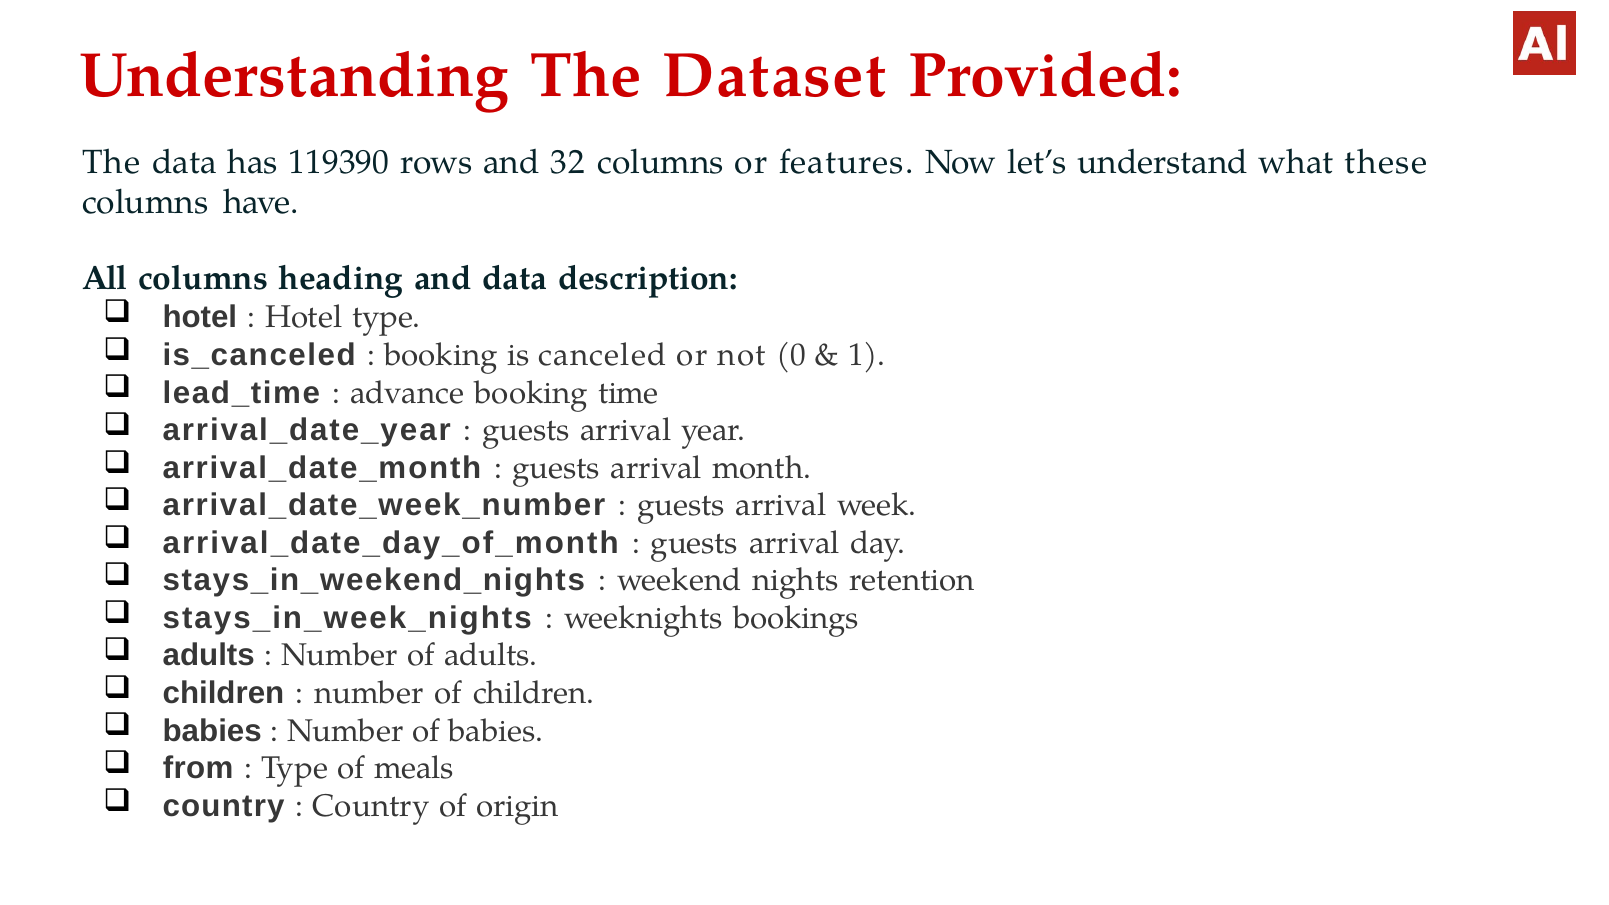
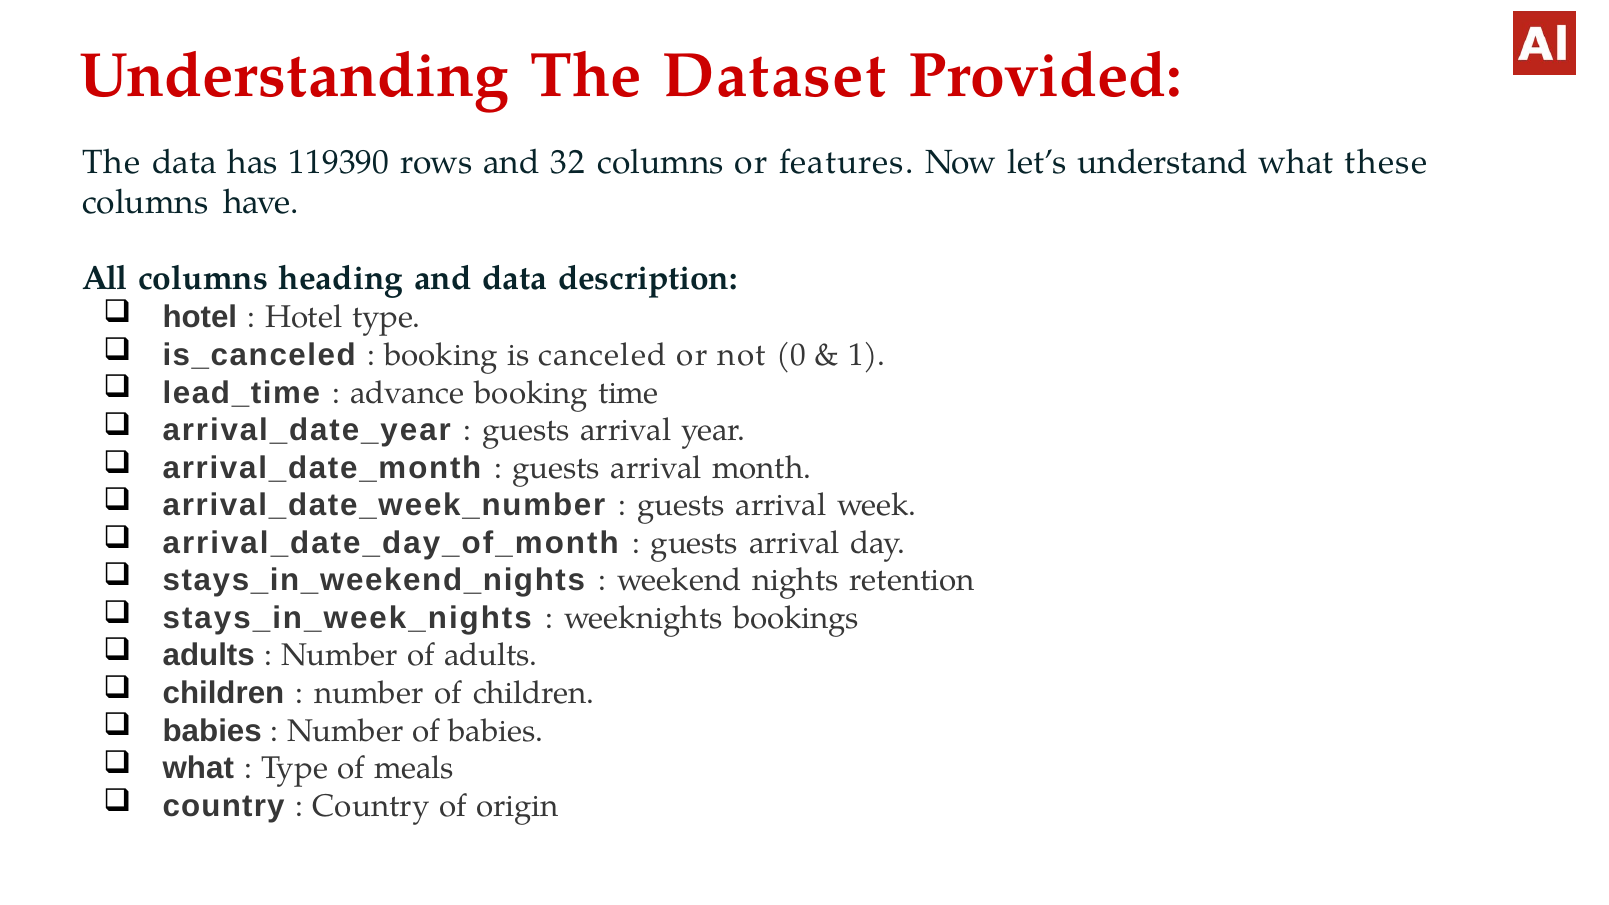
from at (198, 768): from -> what
